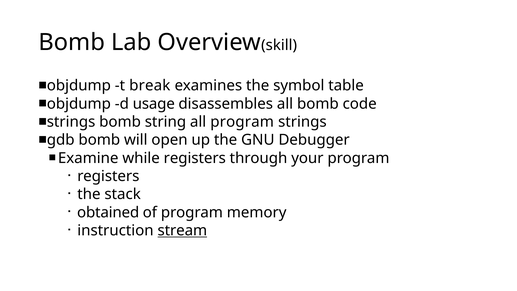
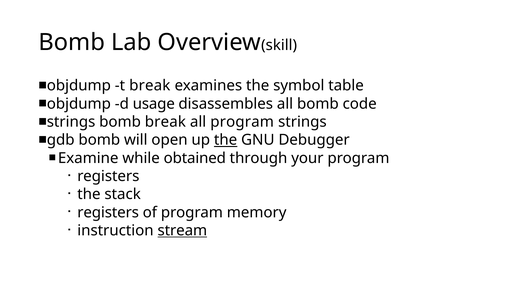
bomb string: string -> break
the at (226, 140) underline: none -> present
while registers: registers -> obtained
obtained at (108, 212): obtained -> registers
